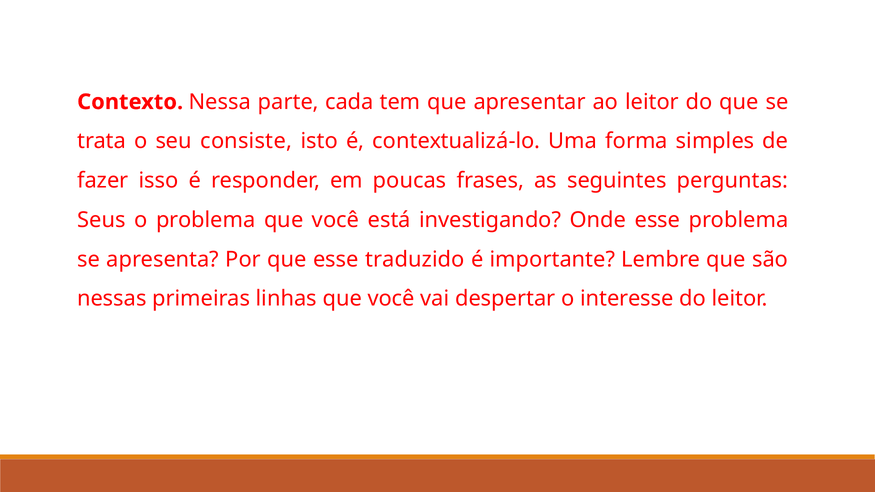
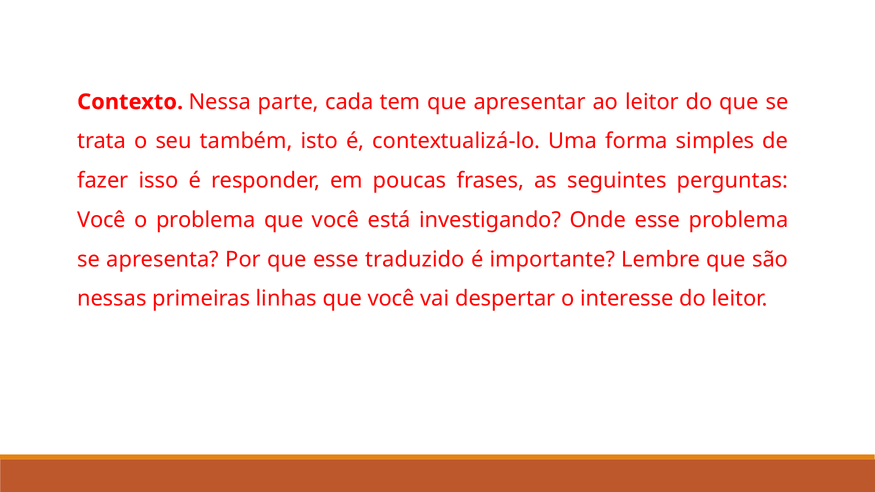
consiste: consiste -> também
Seus at (101, 220): Seus -> Você
